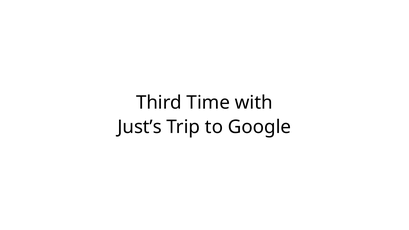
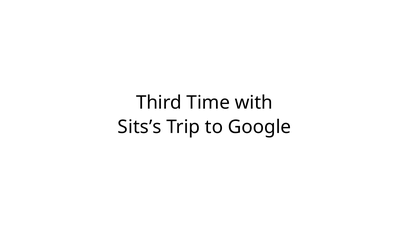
Just’s: Just’s -> Sits’s
